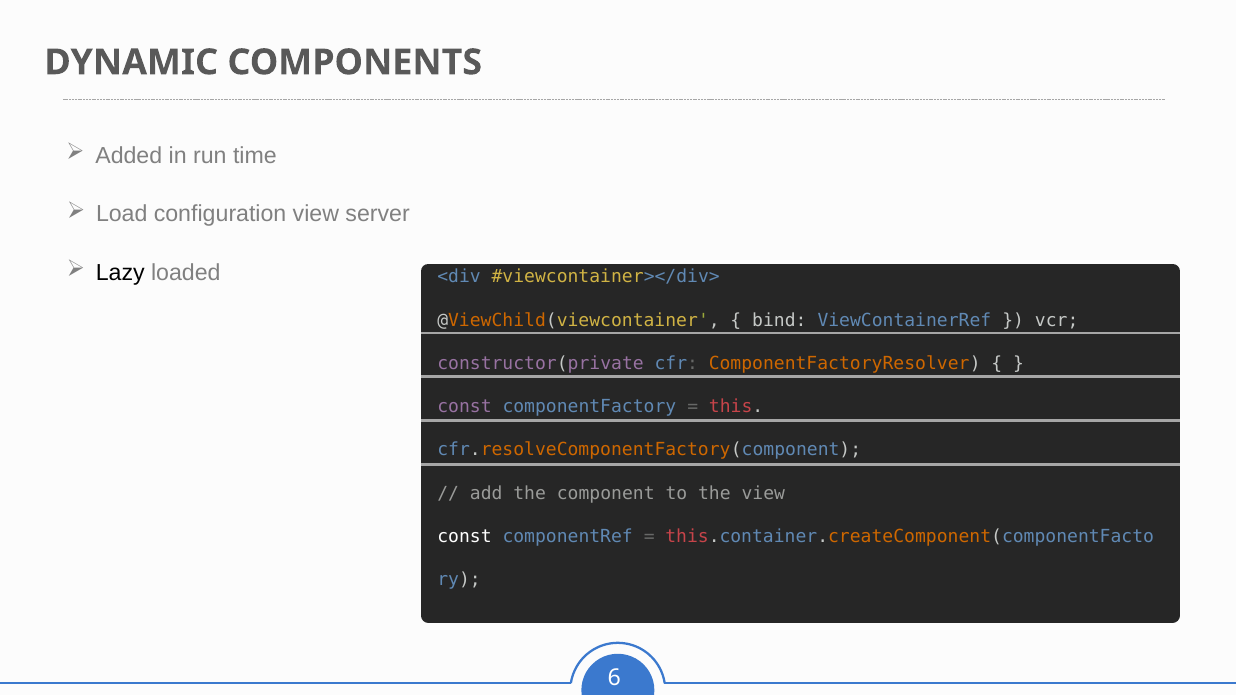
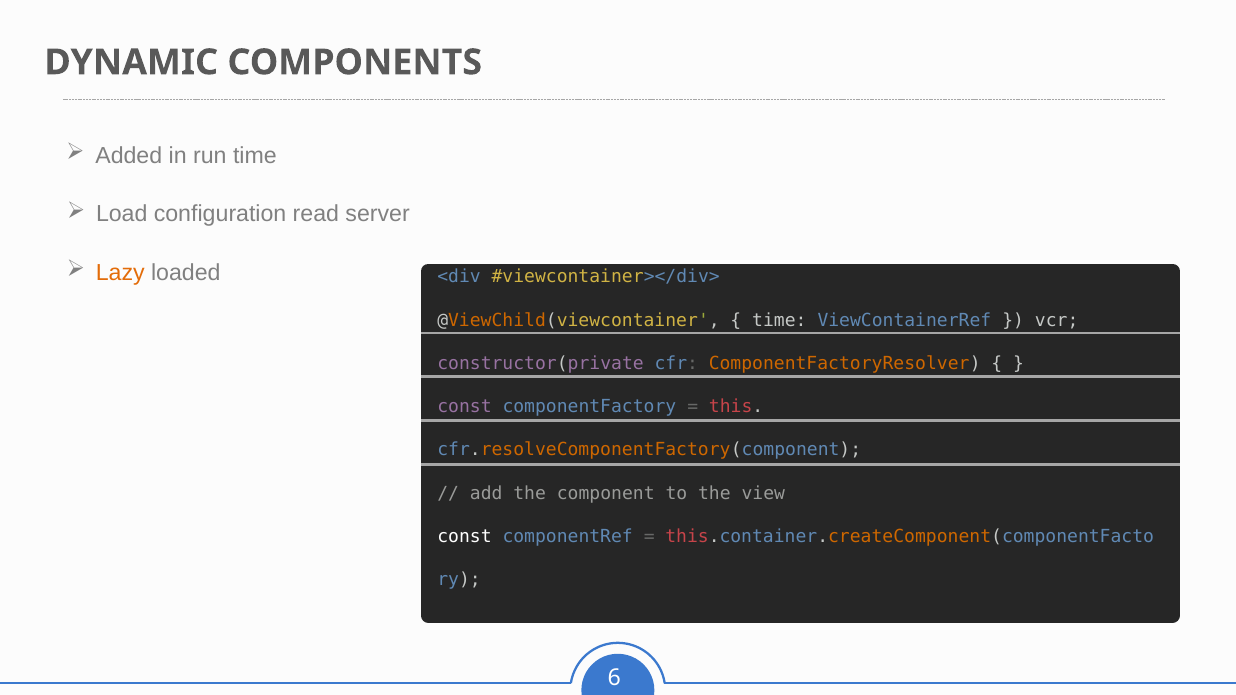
configuration view: view -> read
Lazy colour: black -> orange
bind at (779, 320): bind -> time
